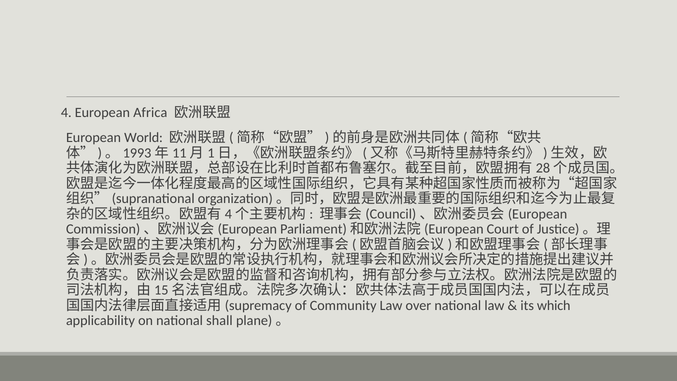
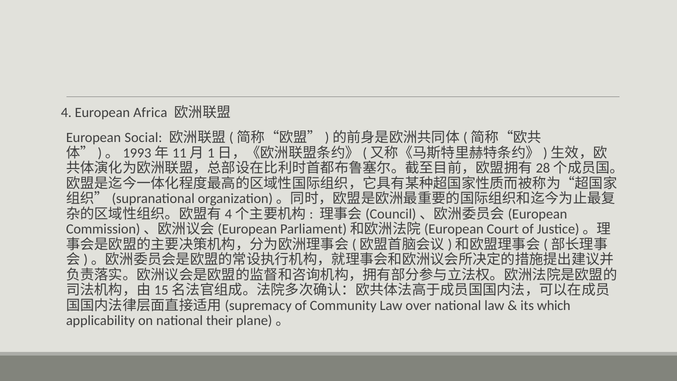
World: World -> Social
shall: shall -> their
